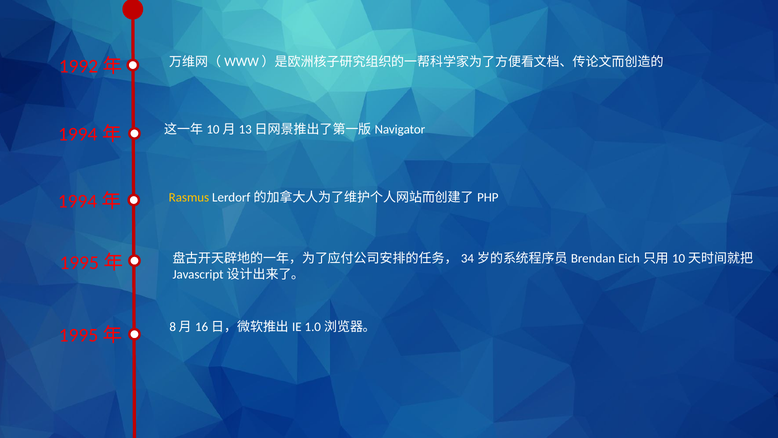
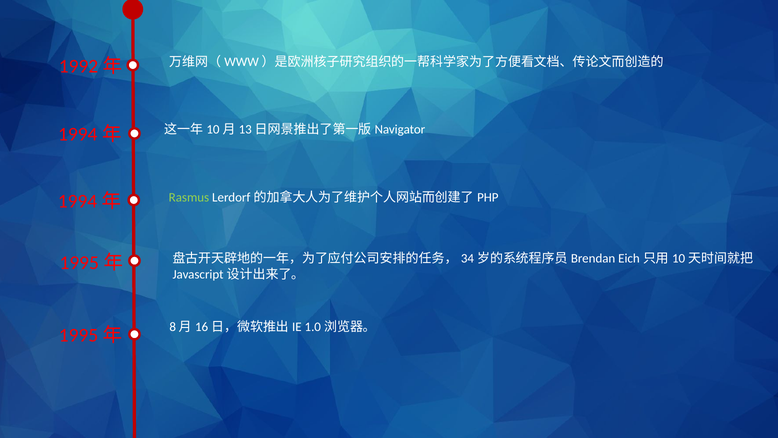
Rasmus colour: yellow -> light green
